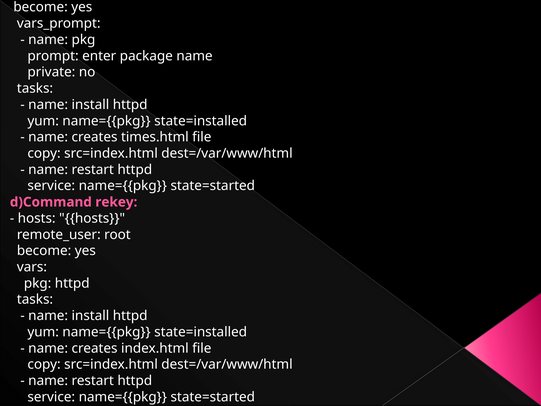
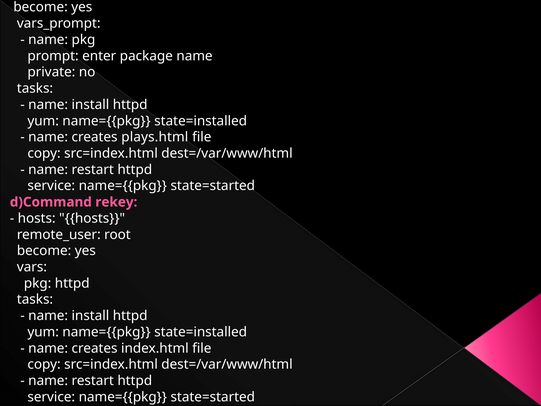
times.html: times.html -> plays.html
